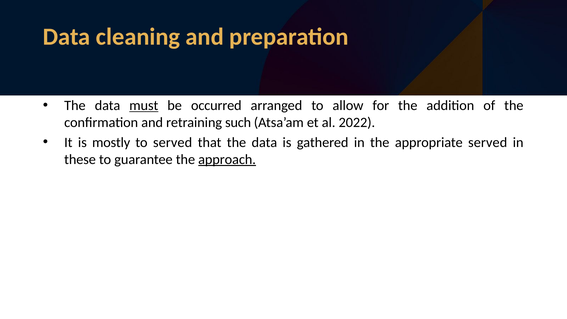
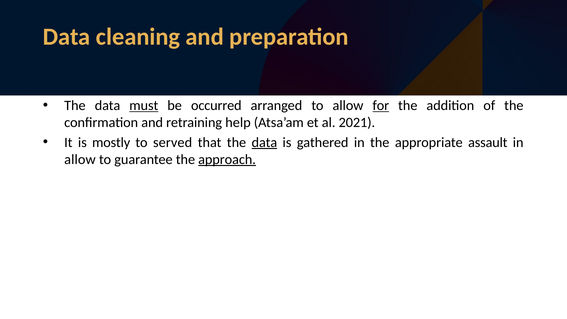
for underline: none -> present
such: such -> help
2022: 2022 -> 2021
data at (264, 142) underline: none -> present
appropriate served: served -> assault
these at (80, 159): these -> allow
